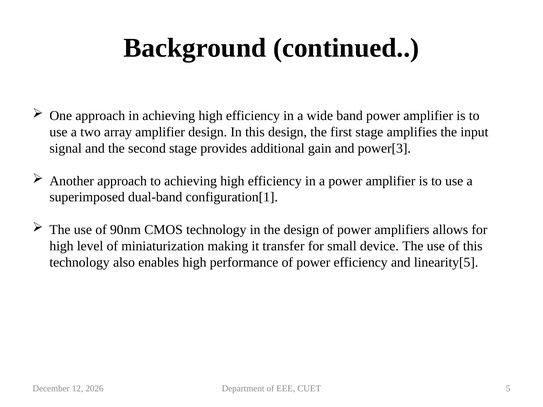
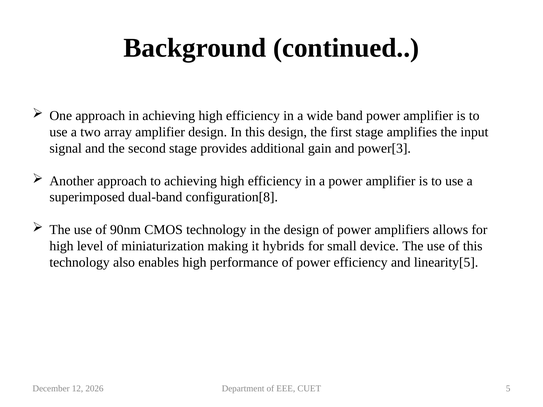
configuration[1: configuration[1 -> configuration[8
transfer: transfer -> hybrids
